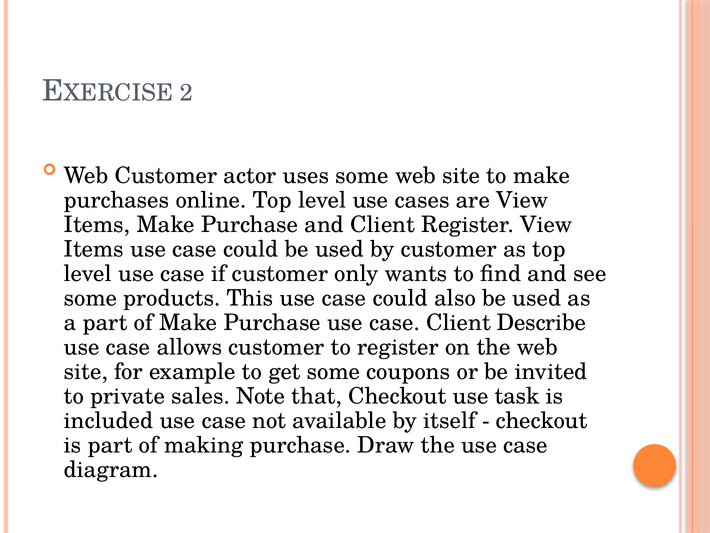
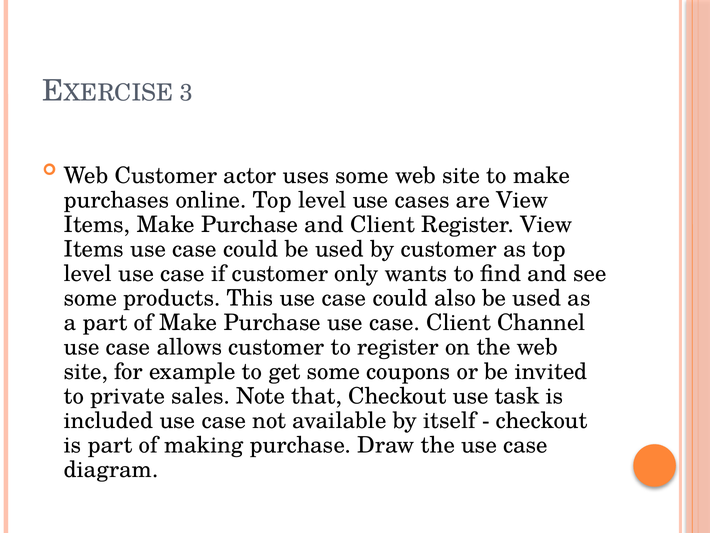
2: 2 -> 3
Describe: Describe -> Channel
